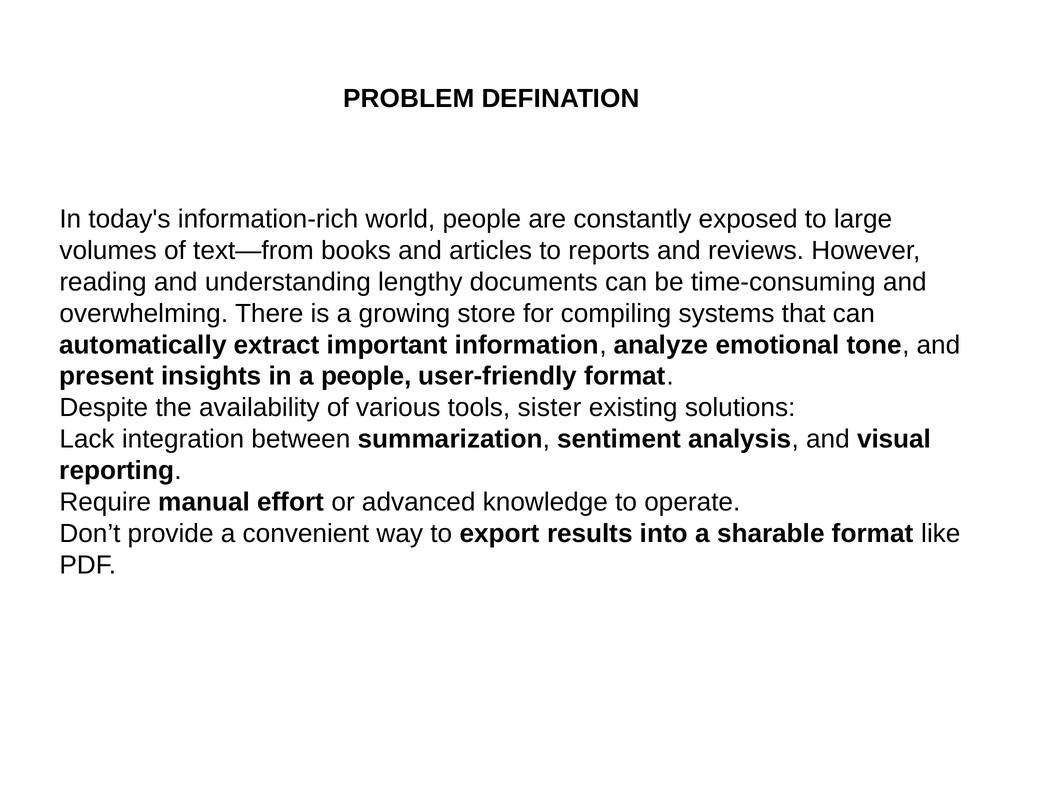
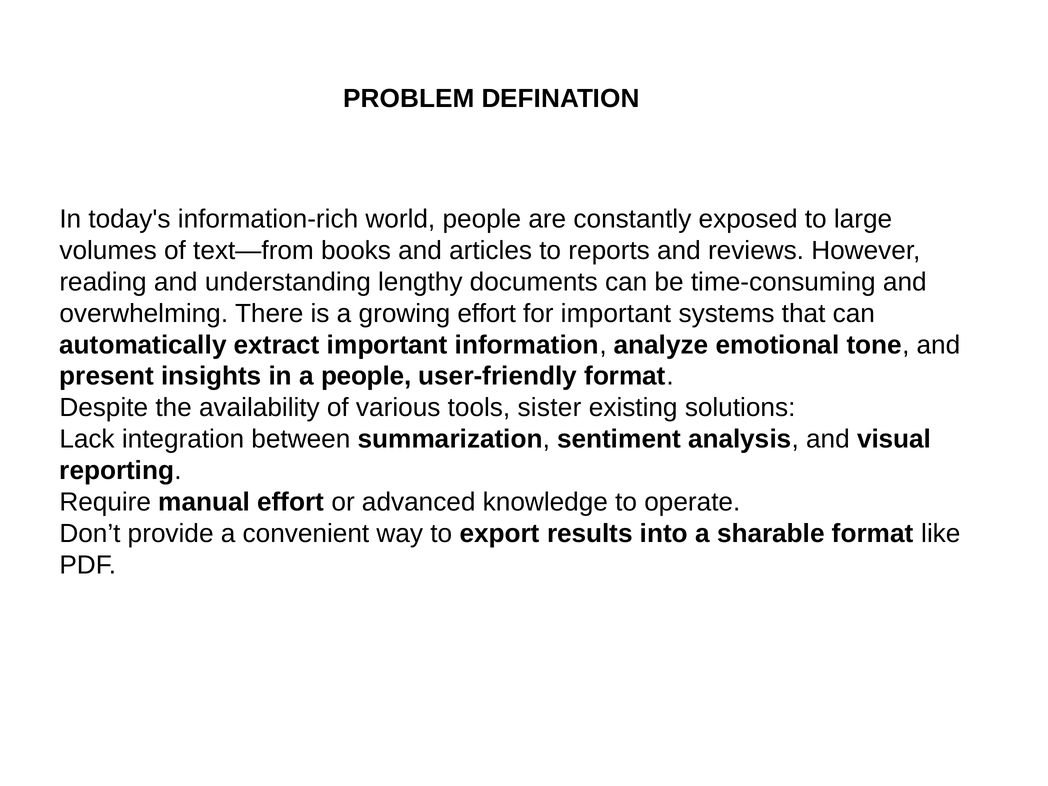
growing store: store -> effort
for compiling: compiling -> important
